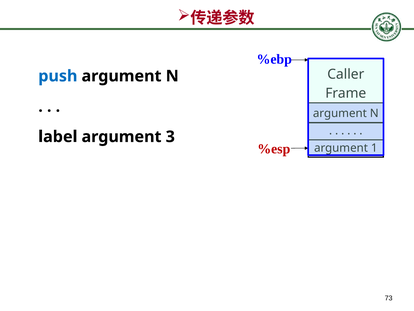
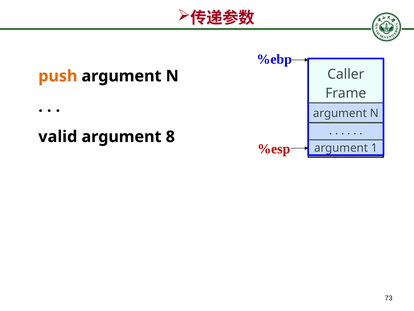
push colour: blue -> orange
label: label -> valid
3: 3 -> 8
